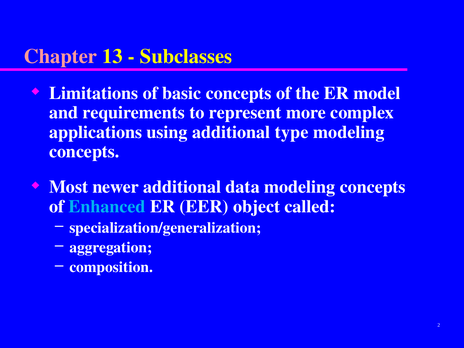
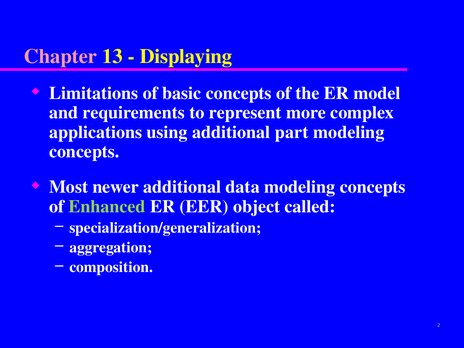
Subclasses: Subclasses -> Displaying
type: type -> part
Enhanced colour: light blue -> light green
